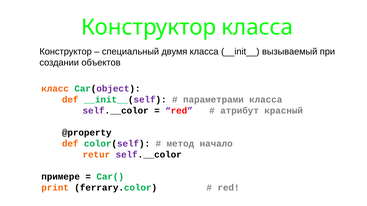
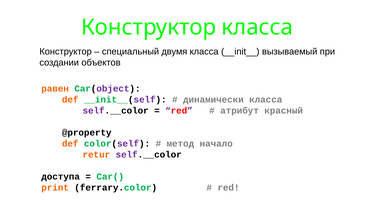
класс: класс -> равен
параметрами: параметрами -> динамически
примере: примере -> доступа
